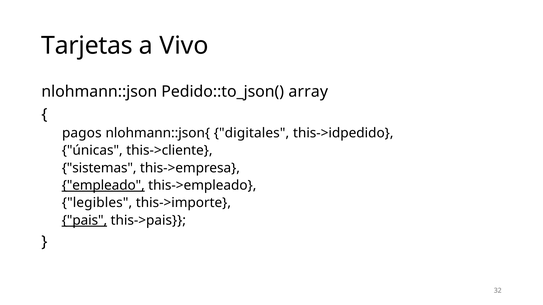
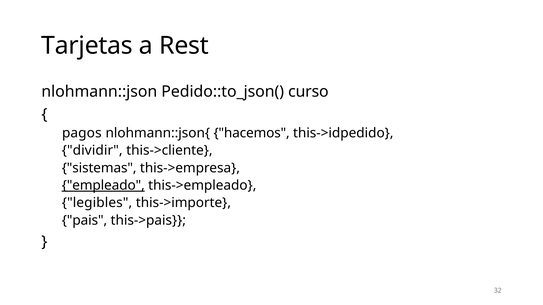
Vivo: Vivo -> Rest
array: array -> curso
digitales: digitales -> hacemos
únicas: únicas -> dividir
pais underline: present -> none
